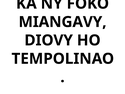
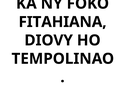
MIANGAVY: MIANGAVY -> FITAHIANA
